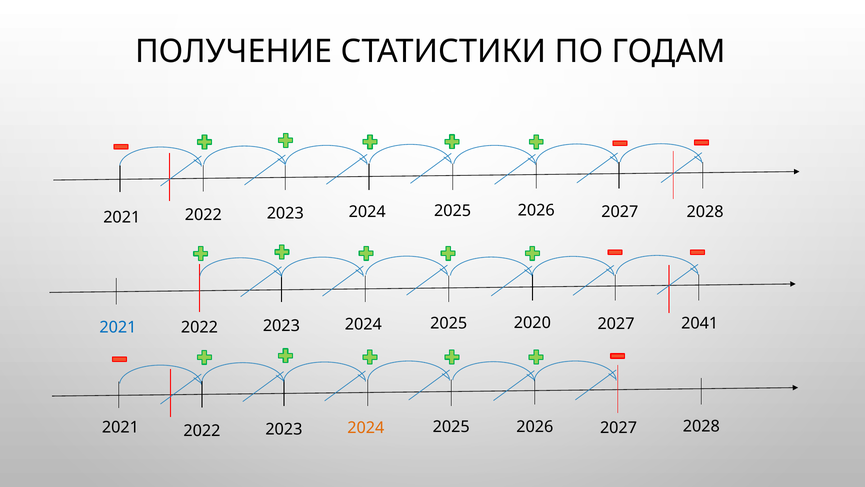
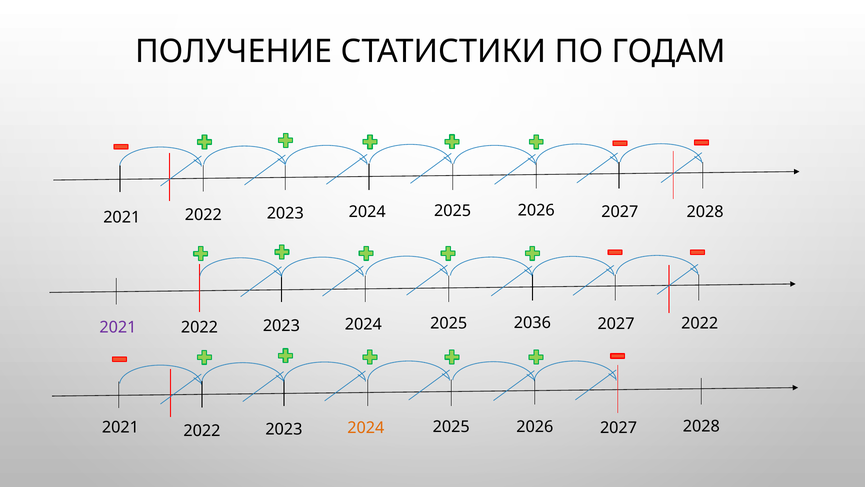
2041 at (700, 323): 2041 -> 2022
2021 at (118, 327) colour: blue -> purple
2020: 2020 -> 2036
